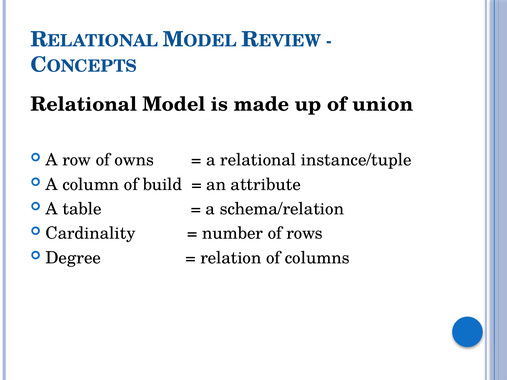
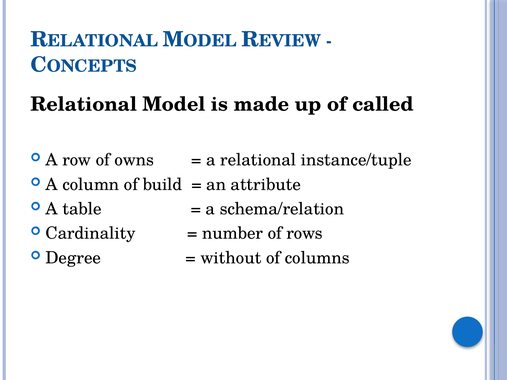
union: union -> called
relation: relation -> without
